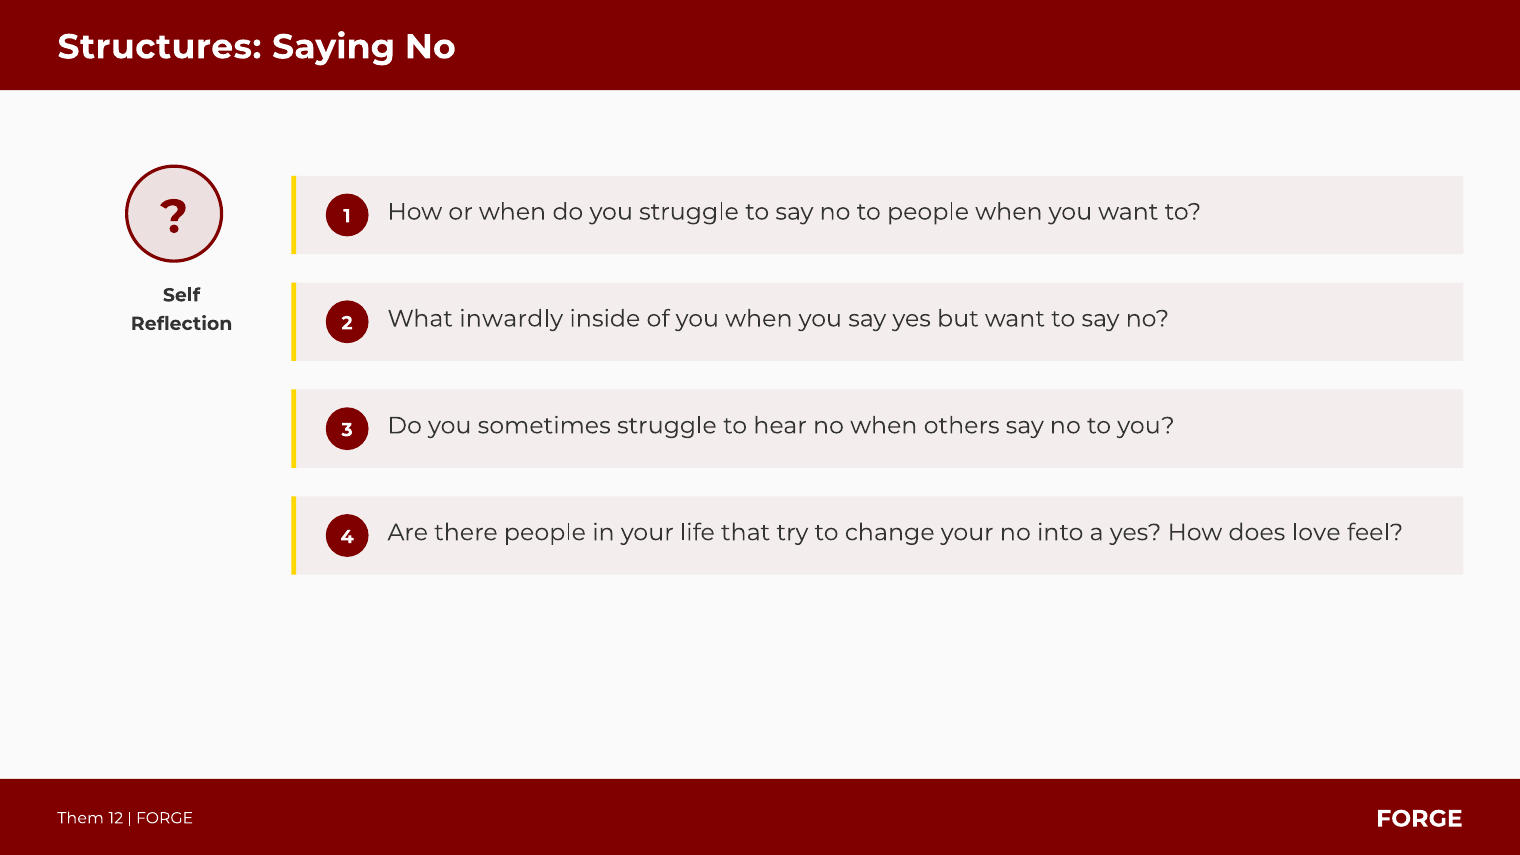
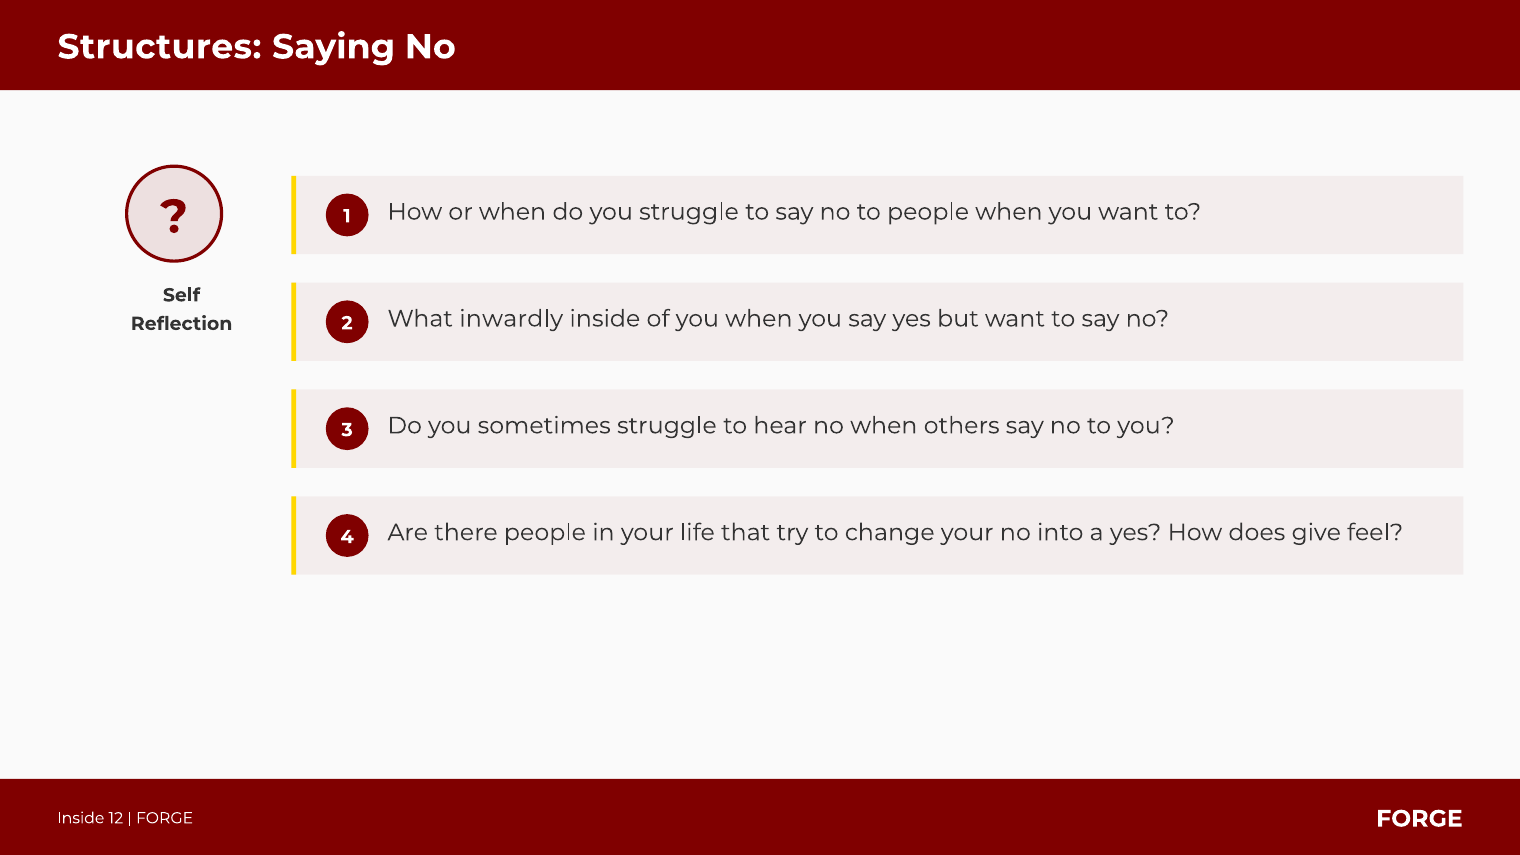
love: love -> give
Them at (81, 818): Them -> Inside
